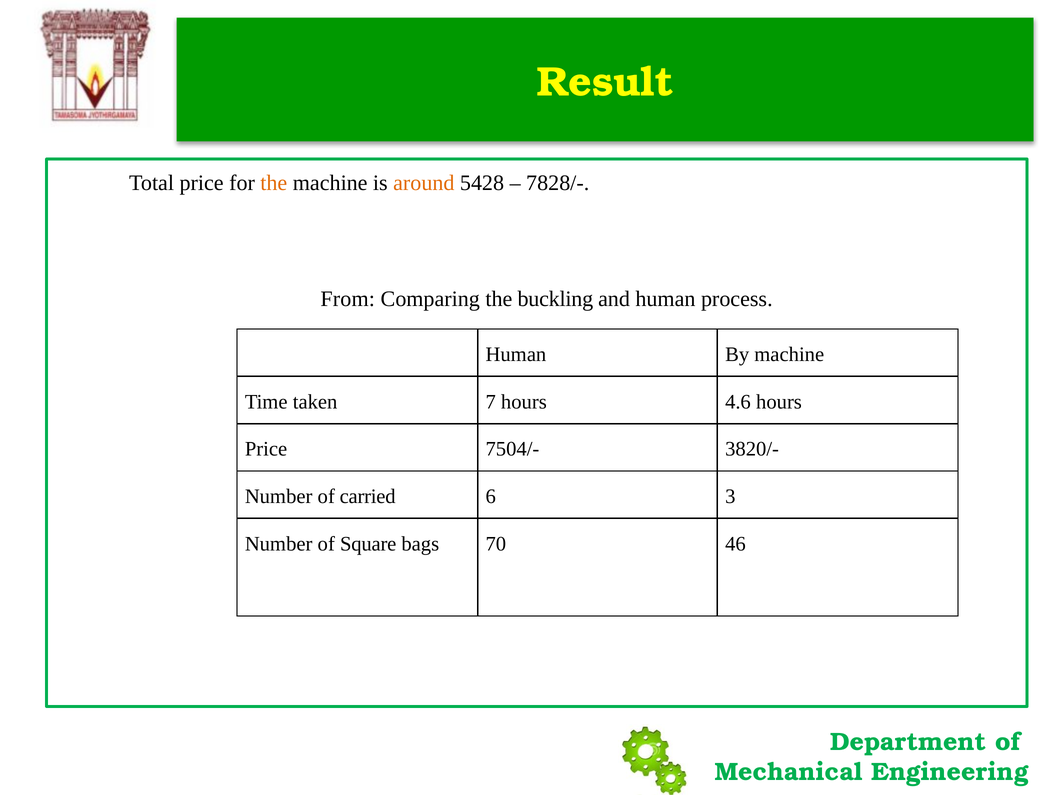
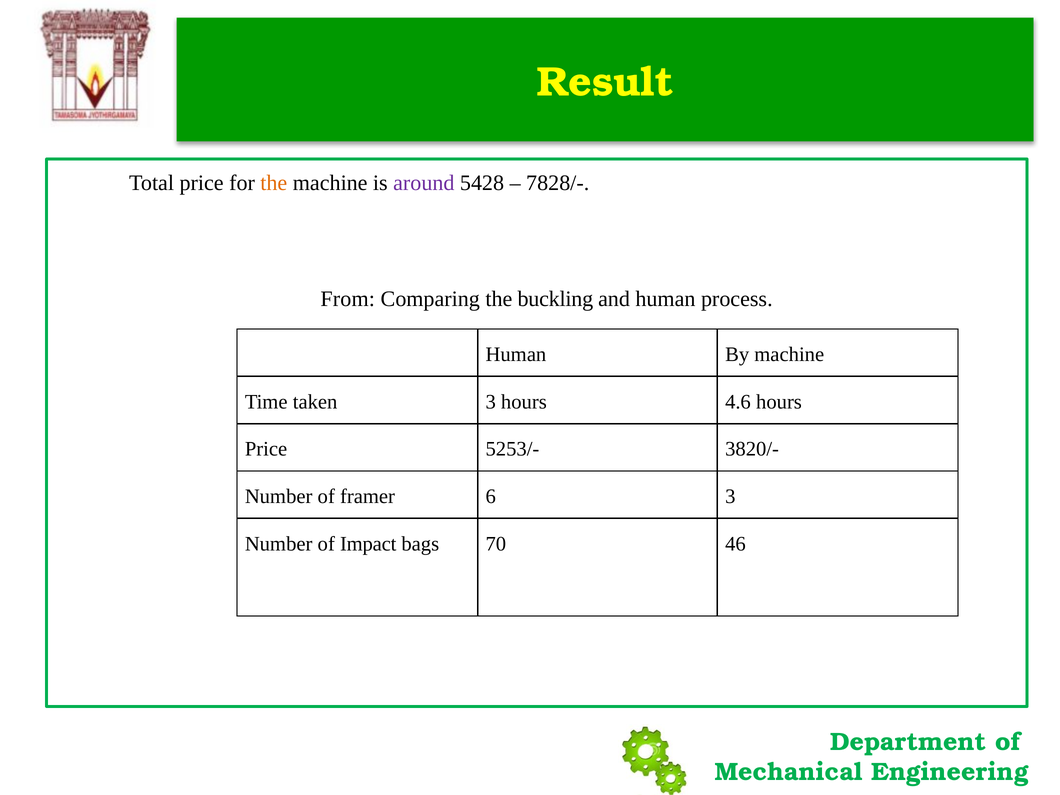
around colour: orange -> purple
taken 7: 7 -> 3
7504/-: 7504/- -> 5253/-
carried: carried -> framer
Square: Square -> Impact
